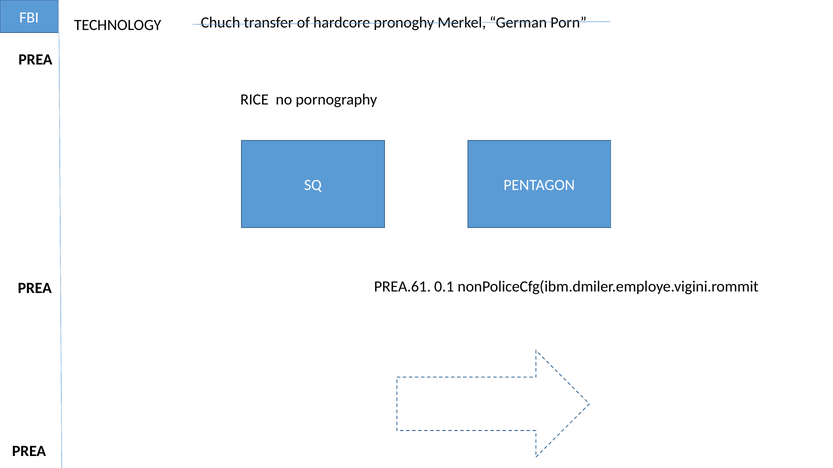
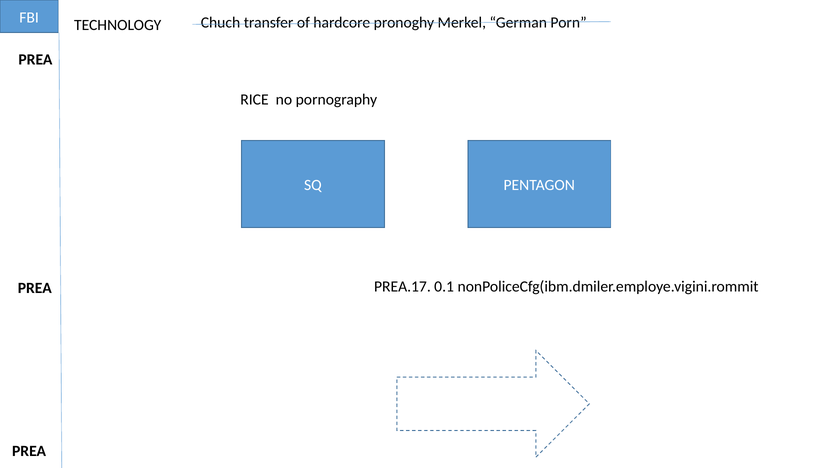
PREA.61: PREA.61 -> PREA.17
